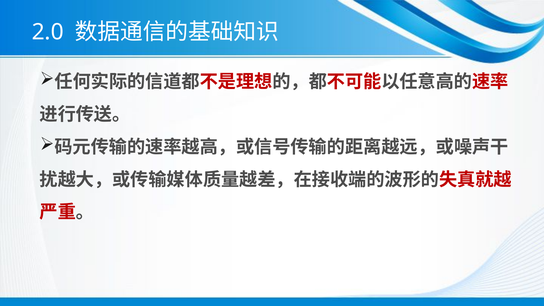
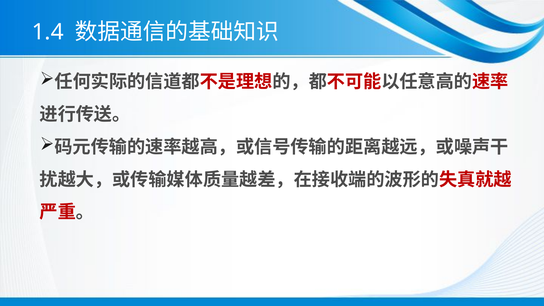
2.0: 2.0 -> 1.4
